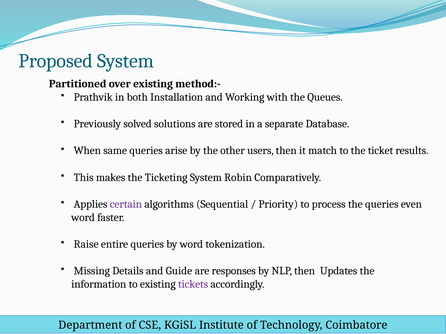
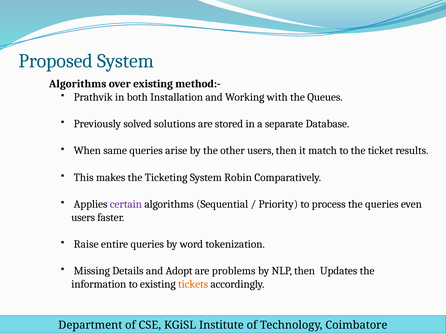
Partitioned at (78, 84): Partitioned -> Algorithms
word at (83, 218): word -> users
Guide: Guide -> Adopt
responses: responses -> problems
tickets colour: purple -> orange
